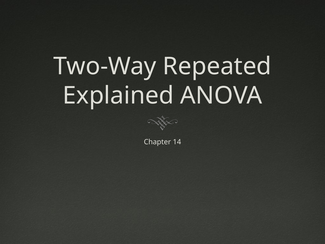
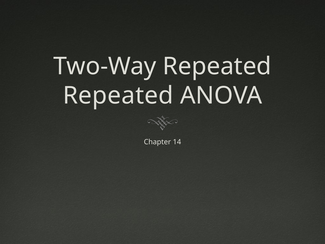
Explained at (118, 96): Explained -> Repeated
